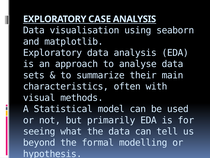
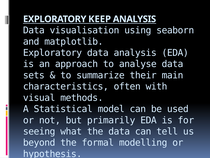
CASE: CASE -> KEEP
